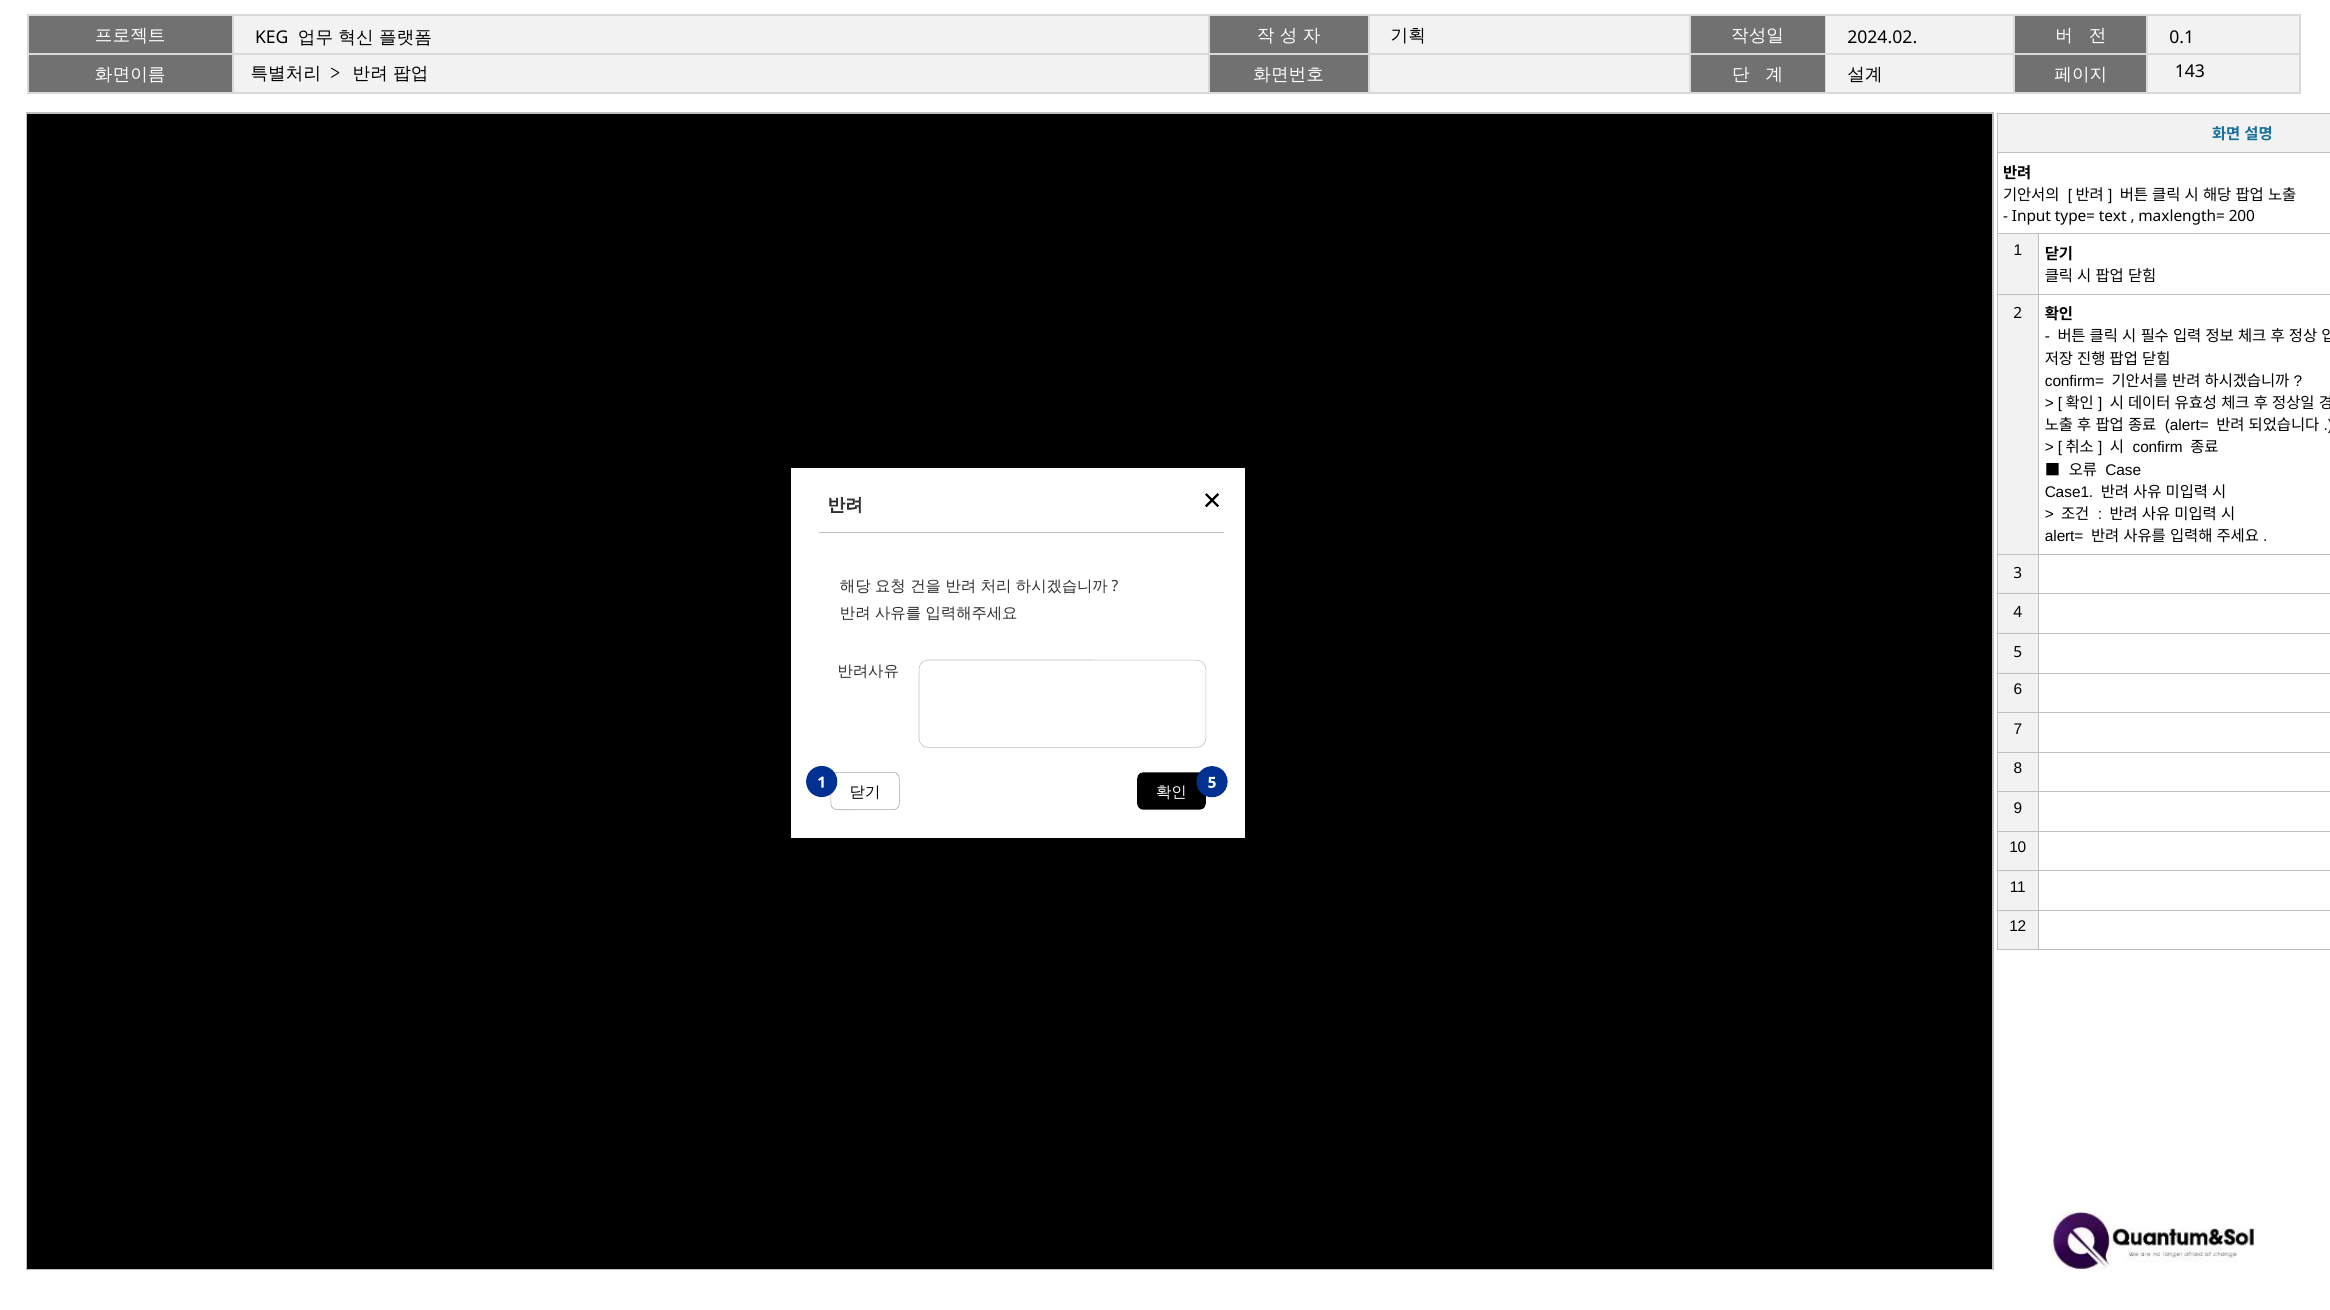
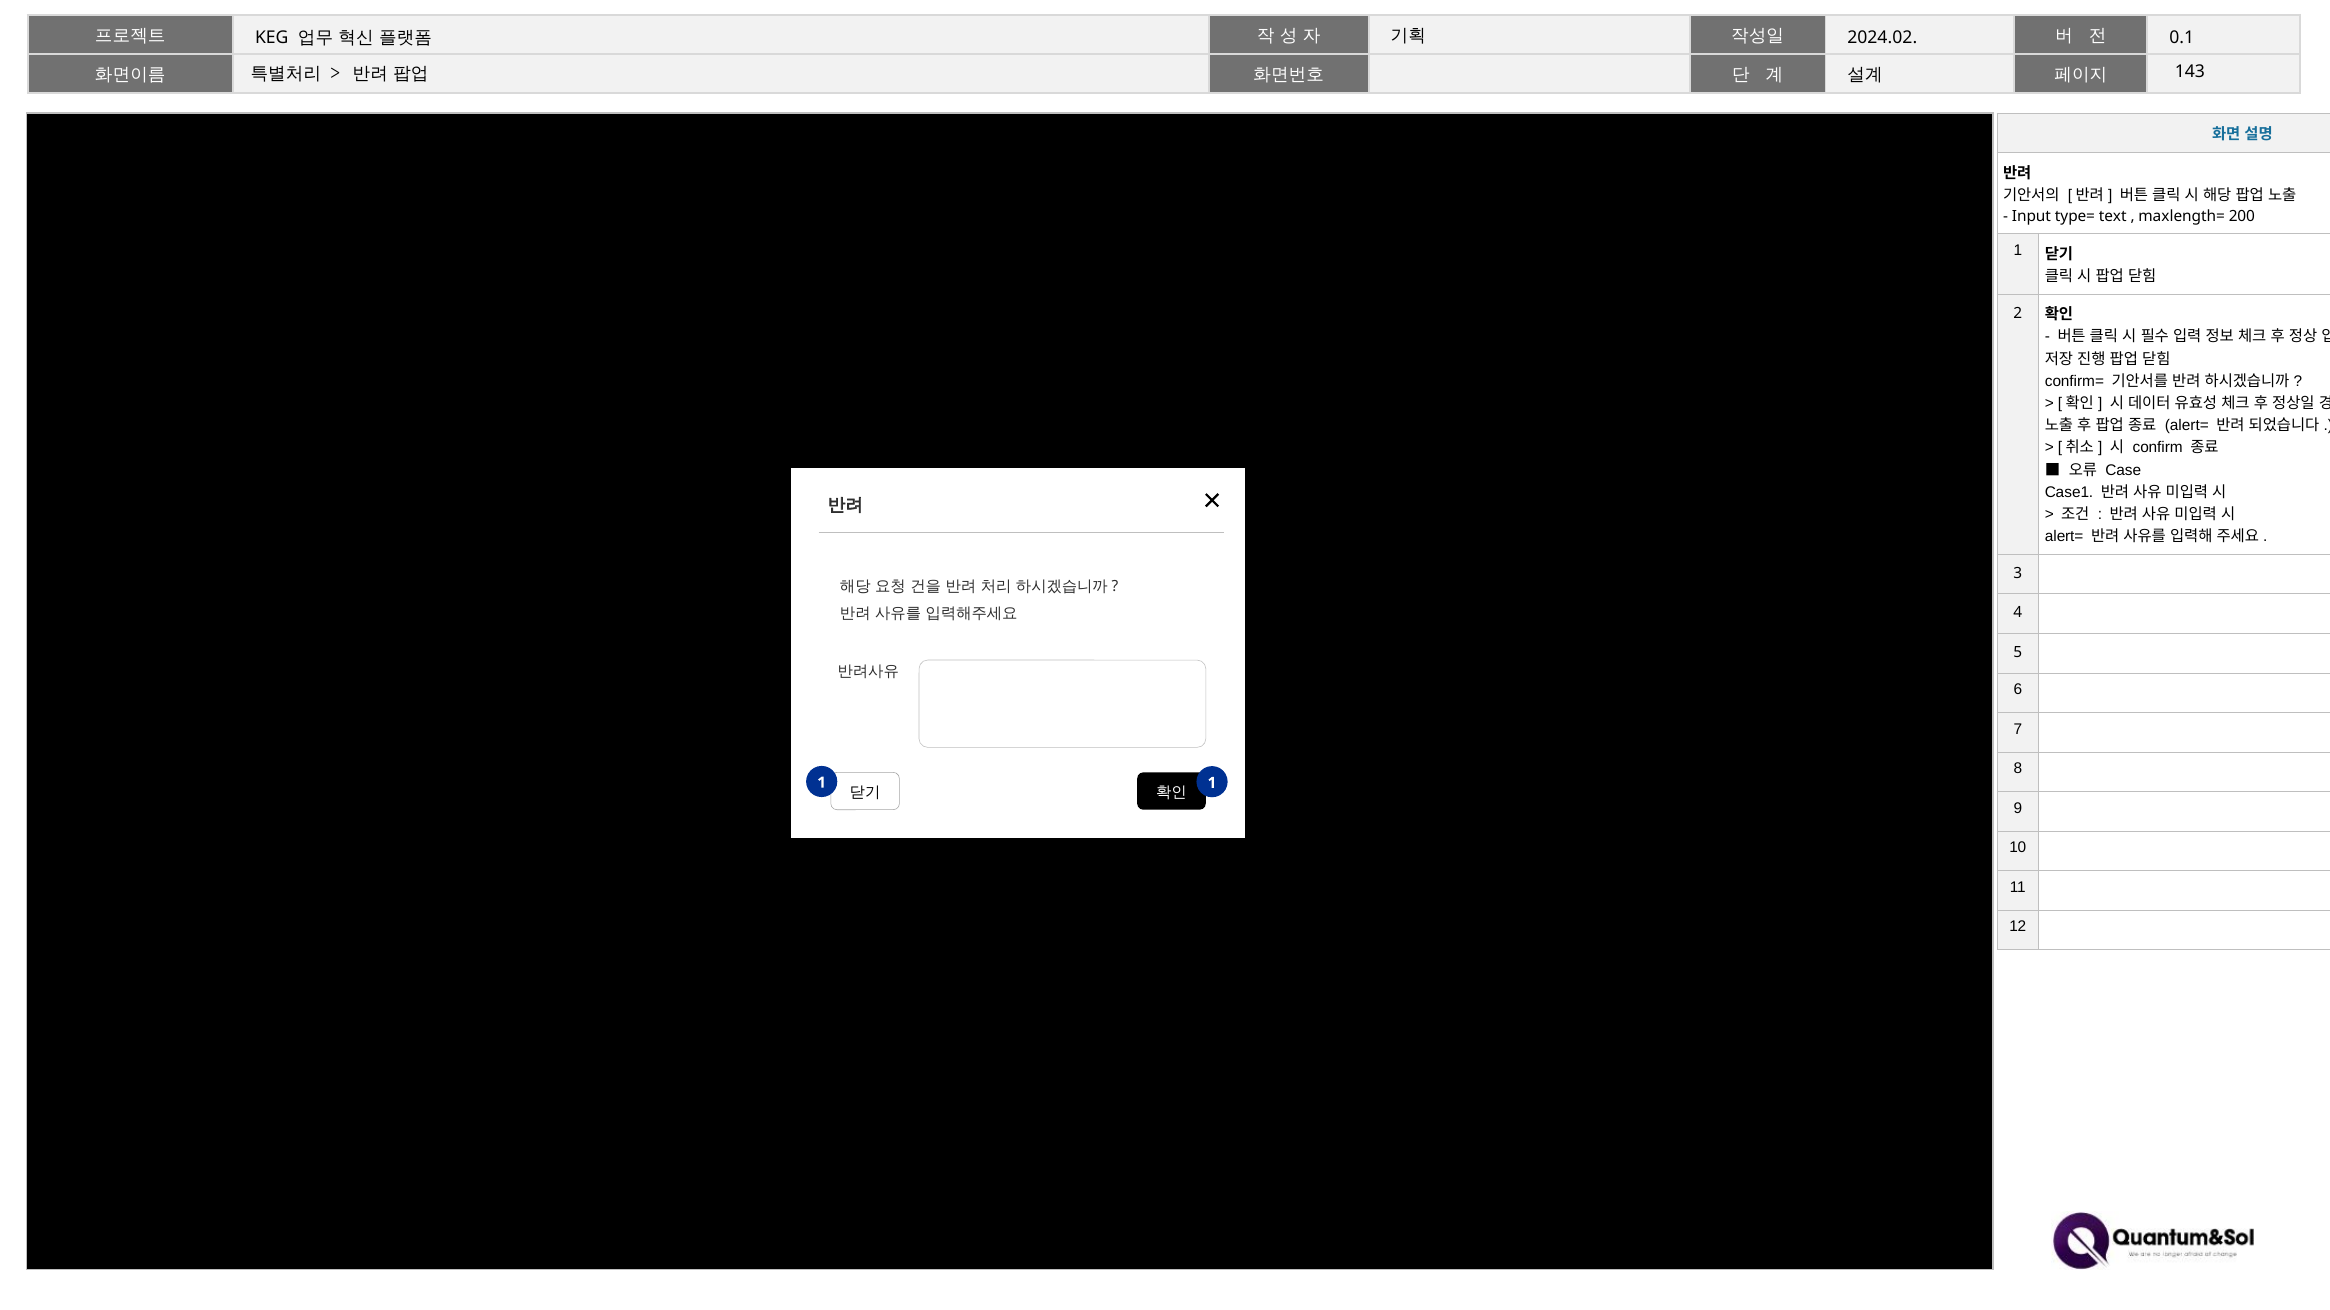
1 5: 5 -> 1
